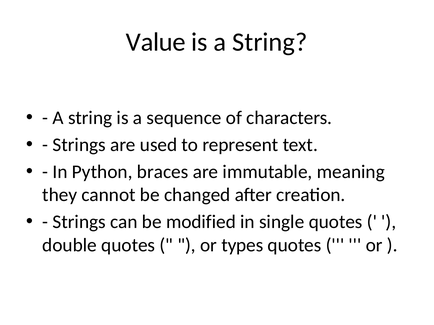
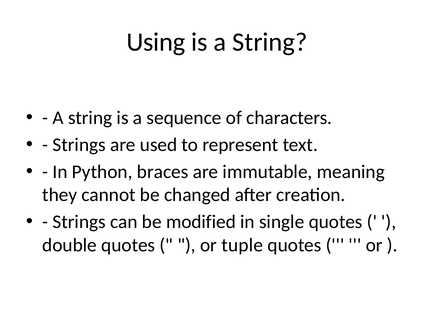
Value: Value -> Using
types: types -> tuple
